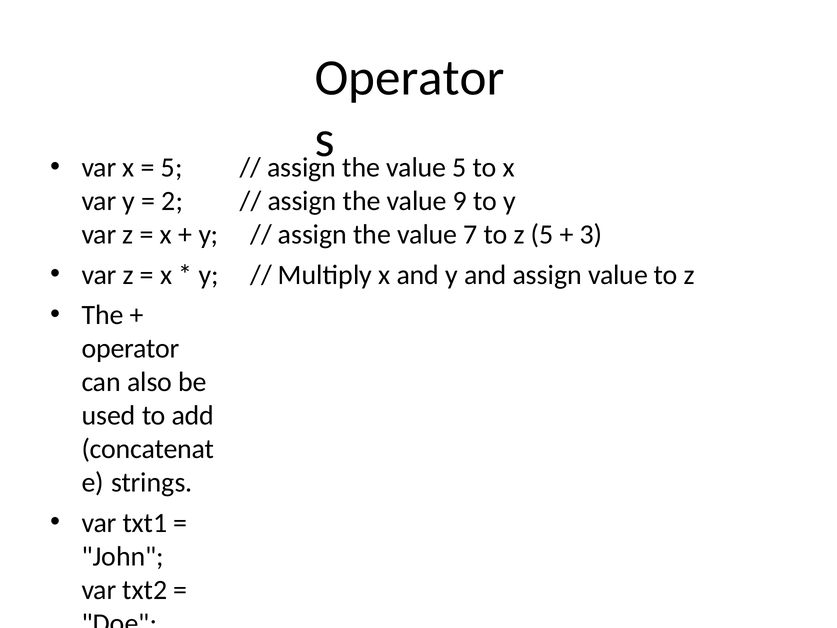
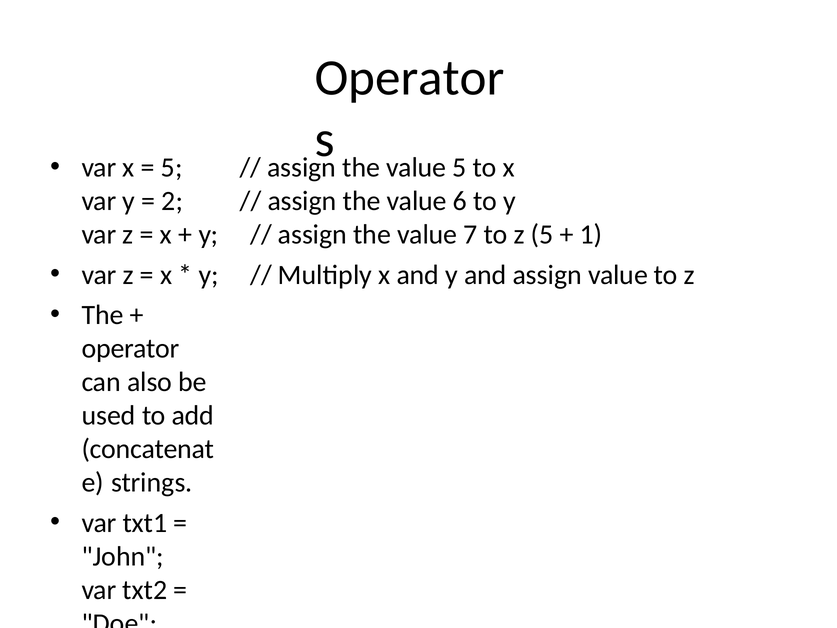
9: 9 -> 6
3: 3 -> 1
